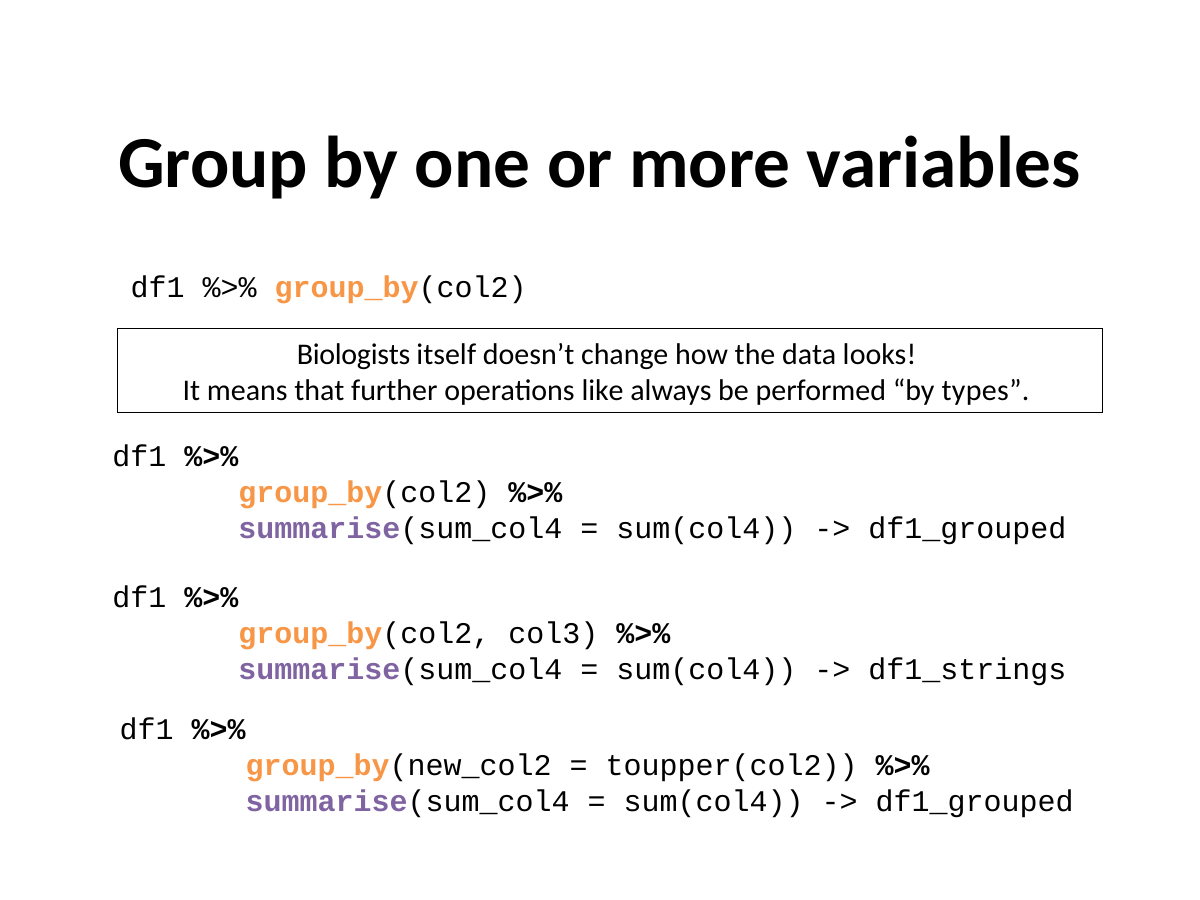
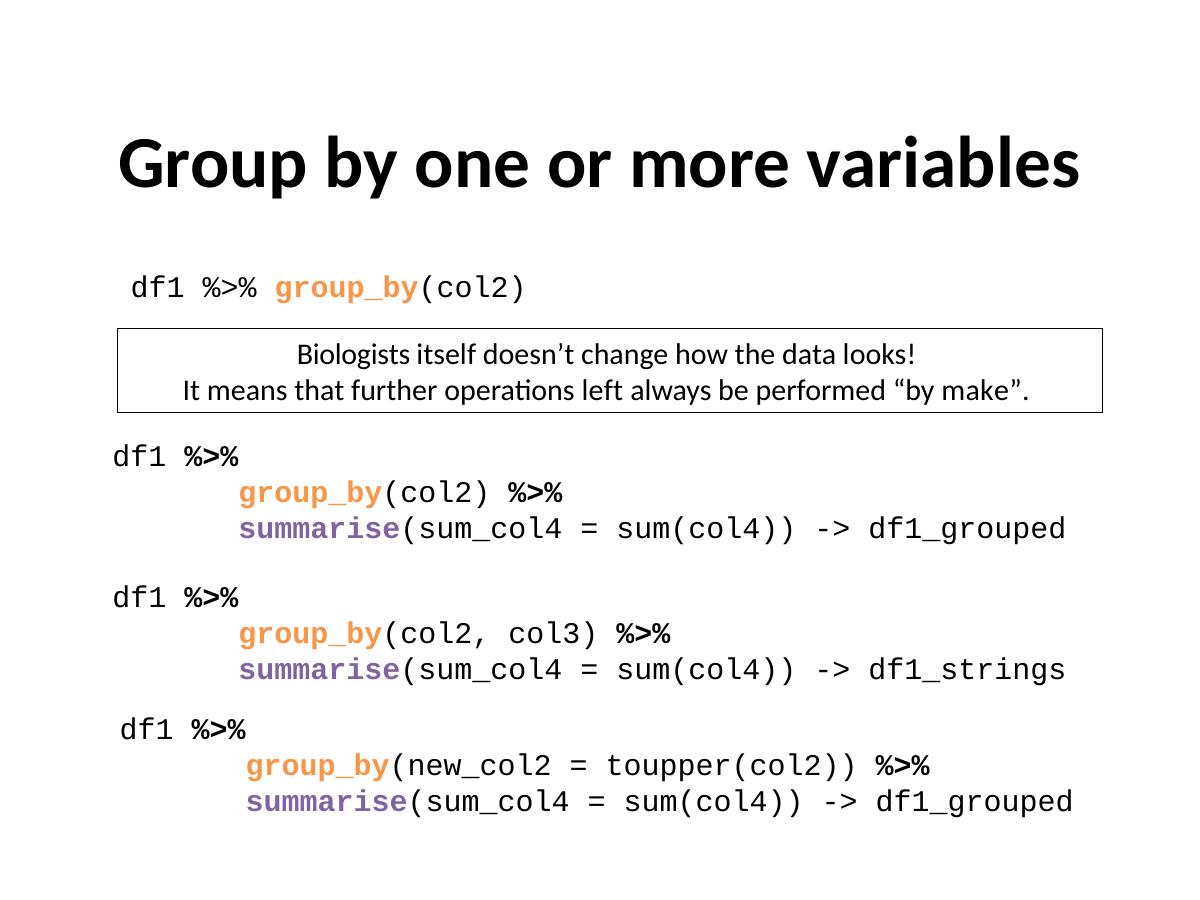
like: like -> left
types: types -> make
